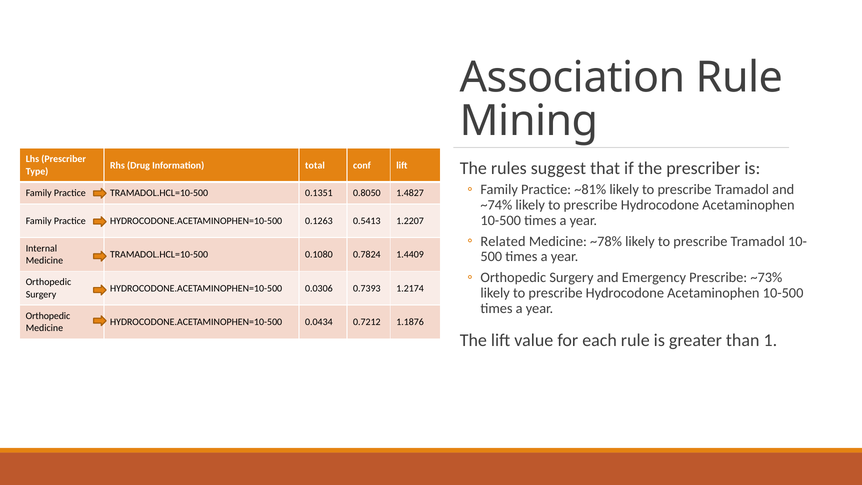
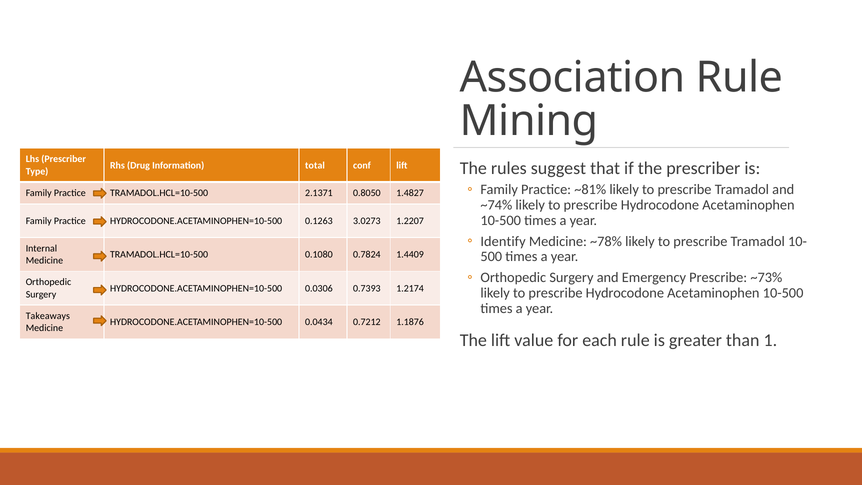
0.1351: 0.1351 -> 2.1371
0.5413: 0.5413 -> 3.0273
Related: Related -> Identify
Orthopedic at (48, 316): Orthopedic -> Takeaways
